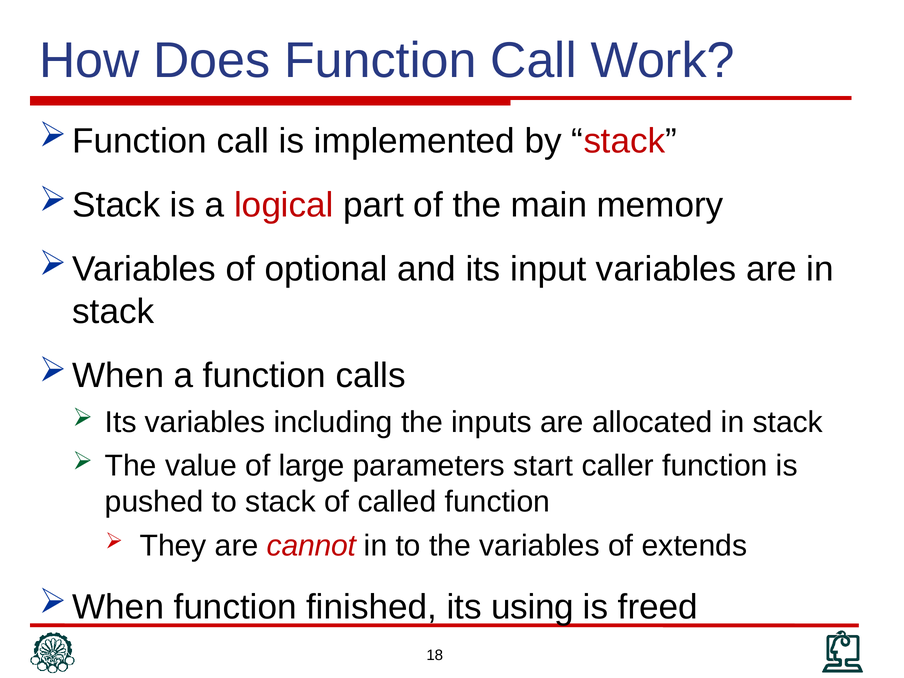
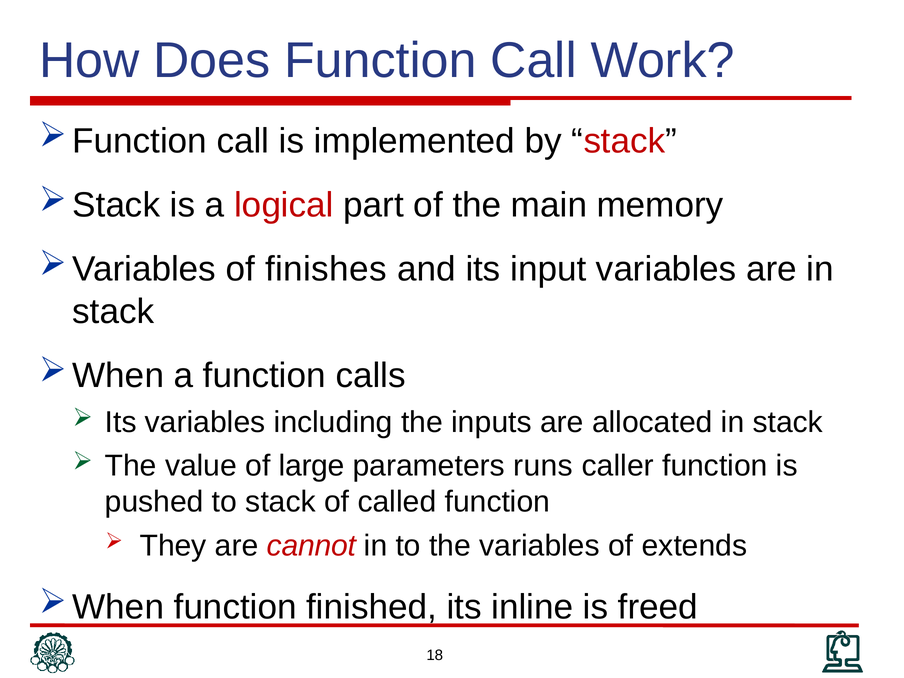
optional: optional -> finishes
start: start -> runs
using: using -> inline
